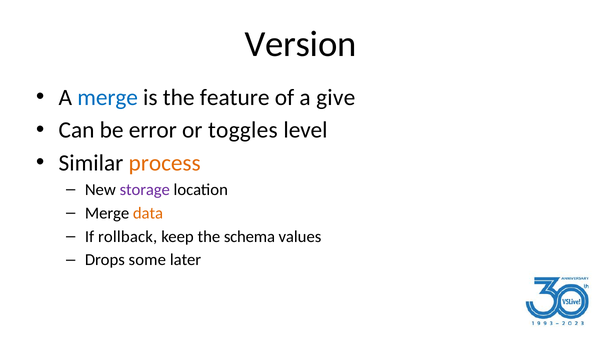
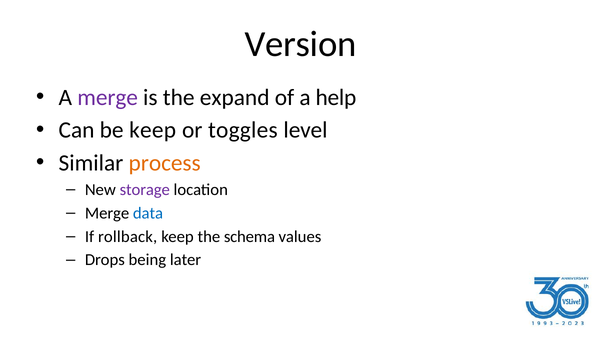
merge at (108, 98) colour: blue -> purple
feature: feature -> expand
give: give -> help
be error: error -> keep
data colour: orange -> blue
some: some -> being
